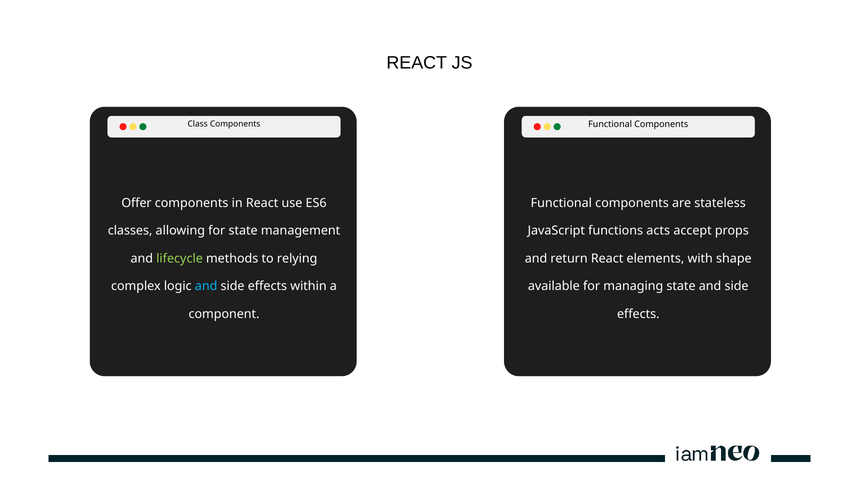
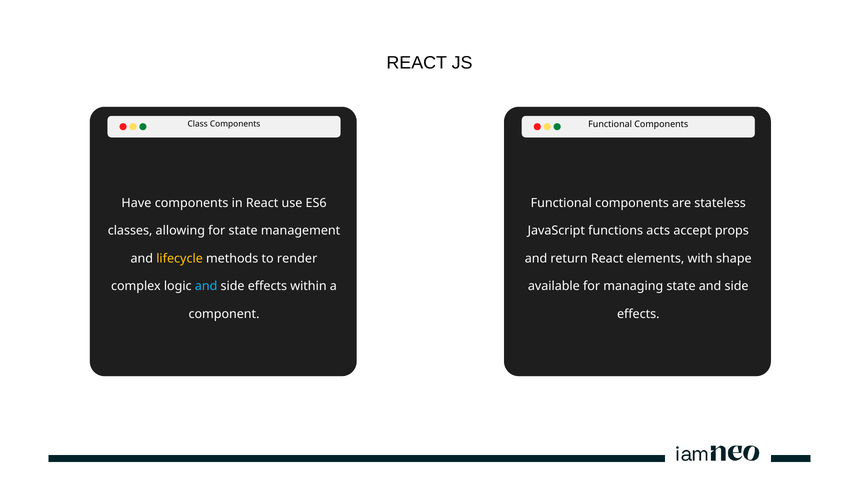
Offer: Offer -> Have
lifecycle colour: light green -> yellow
relying: relying -> render
